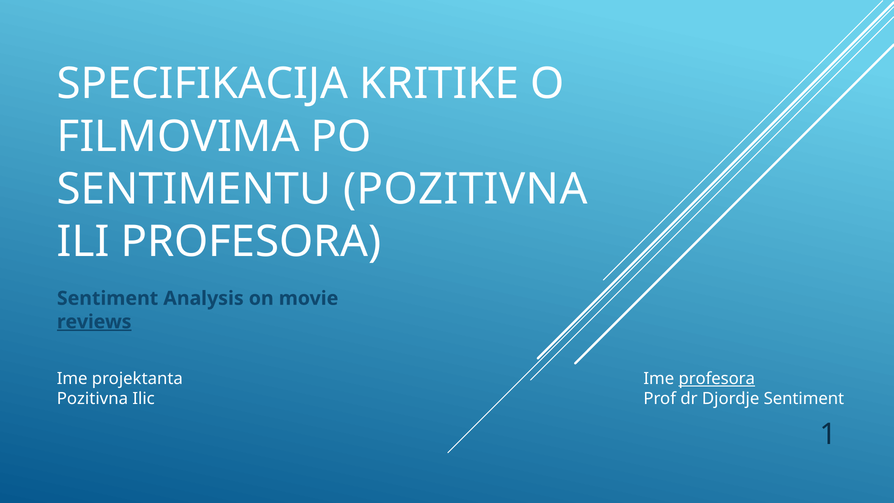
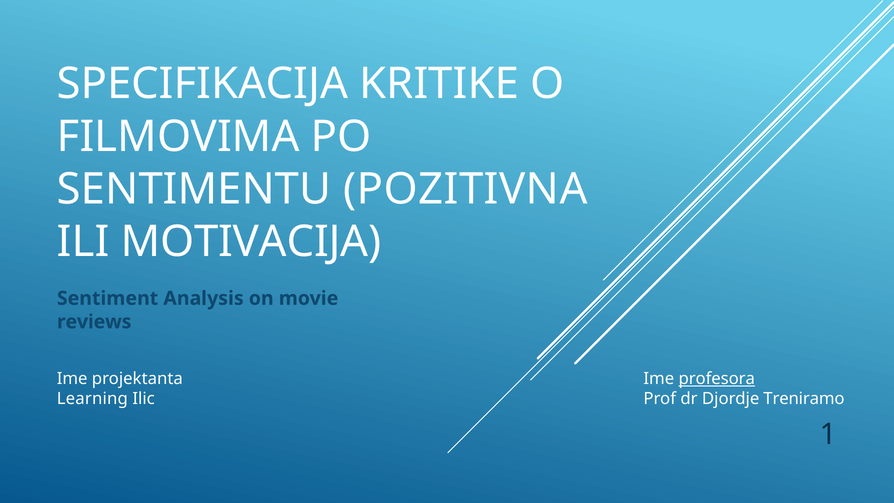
ILI PROFESORA: PROFESORA -> MOTIVACIJA
reviews underline: present -> none
Pozitivna at (92, 399): Pozitivna -> Learning
Djordje Sentiment: Sentiment -> Treniramo
